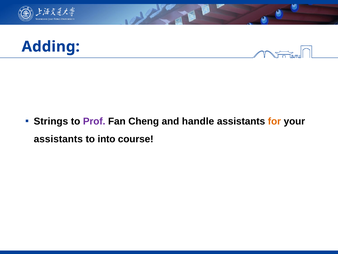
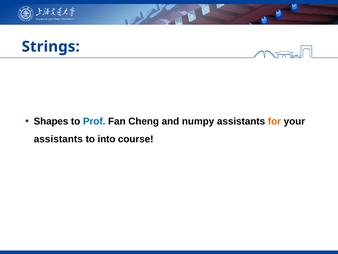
Adding: Adding -> Strings
Strings: Strings -> Shapes
Prof colour: purple -> blue
handle: handle -> numpy
